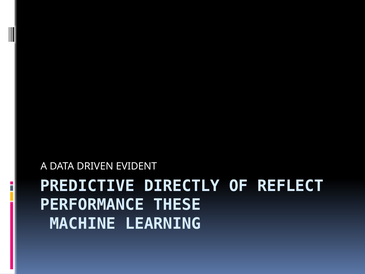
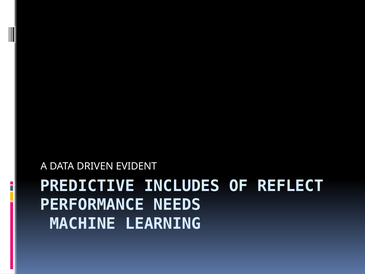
DIRECTLY: DIRECTLY -> INCLUDES
THESE: THESE -> NEEDS
